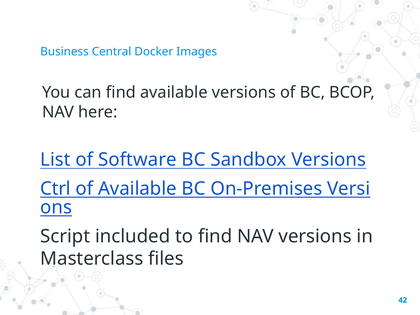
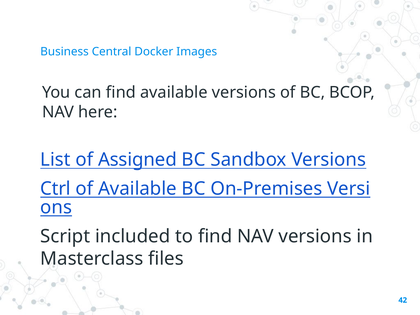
Software: Software -> Assigned
